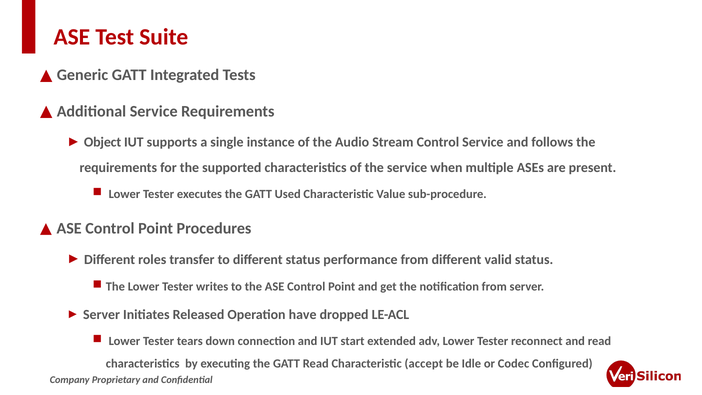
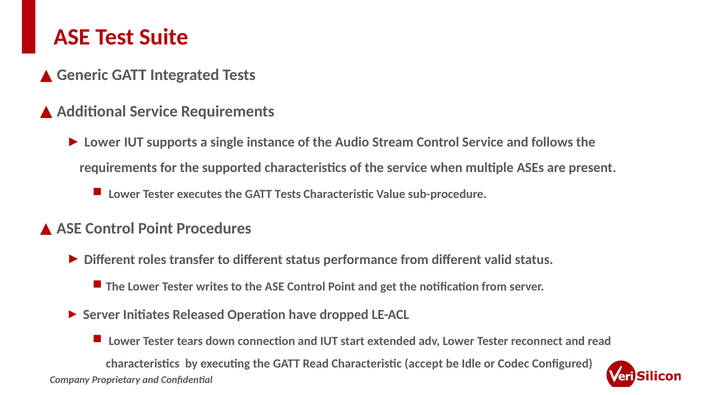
Object at (103, 142): Object -> Lower
GATT Used: Used -> Tests
